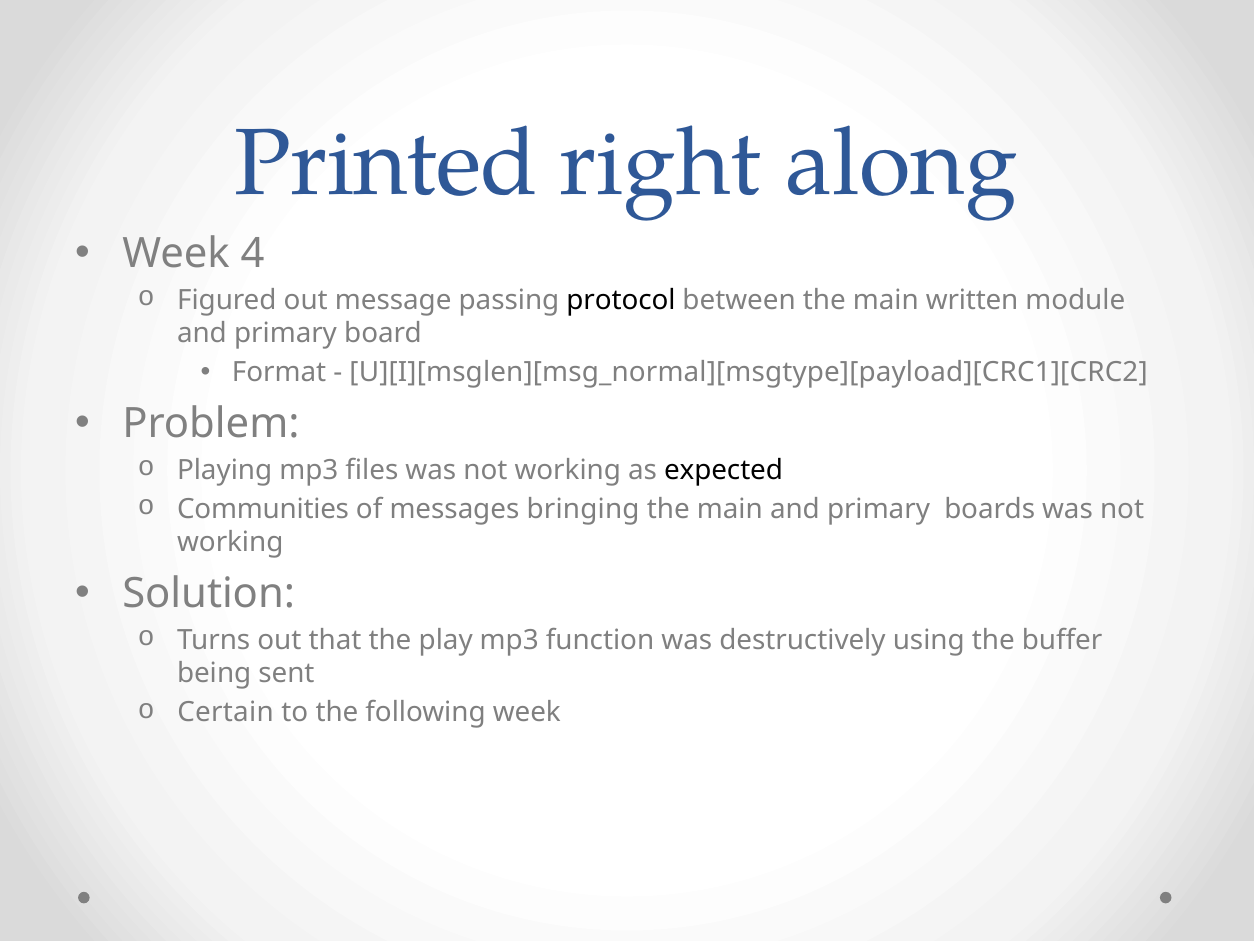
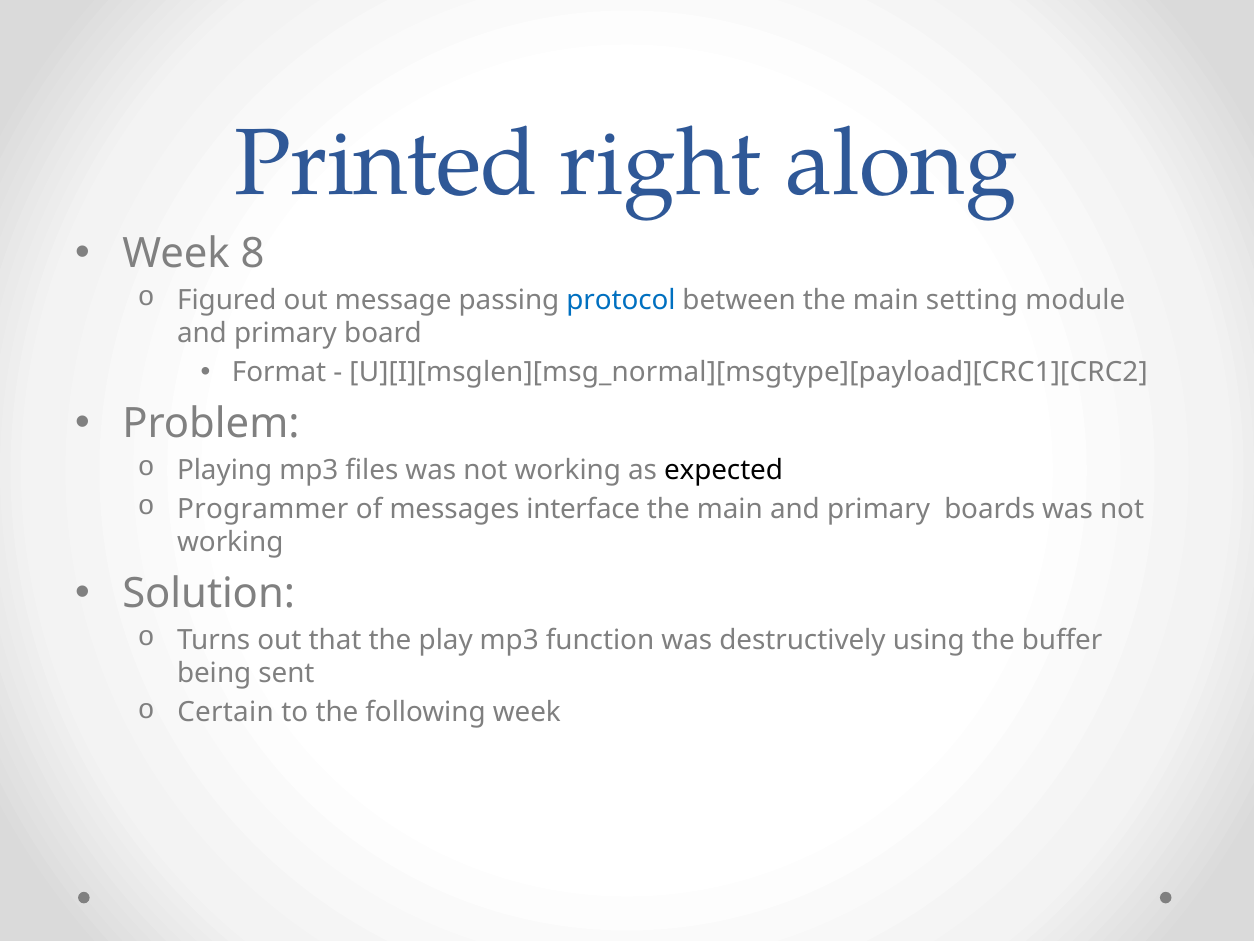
4: 4 -> 8
protocol colour: black -> blue
written: written -> setting
Communities: Communities -> Programmer
bringing: bringing -> interface
